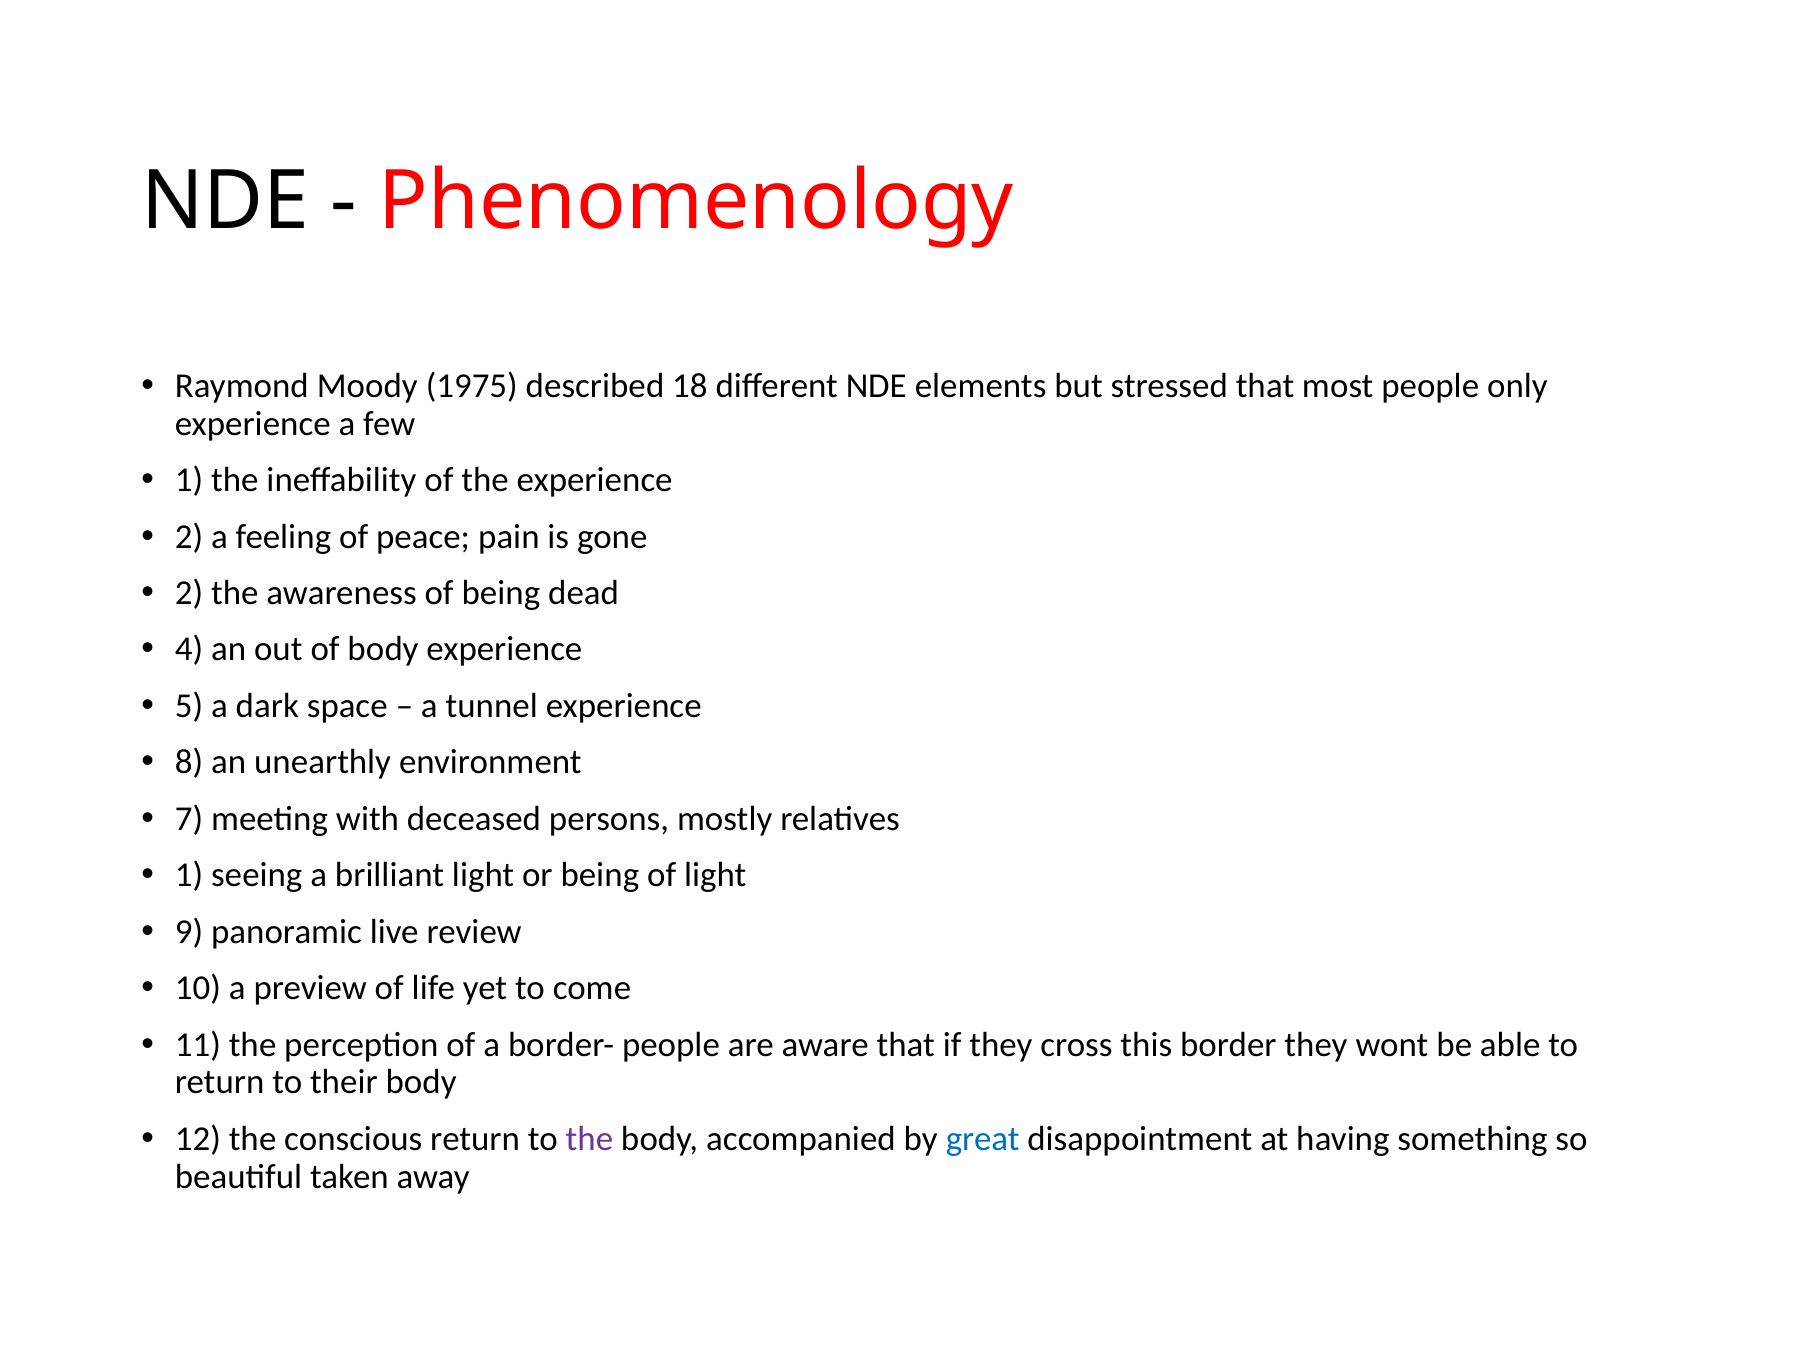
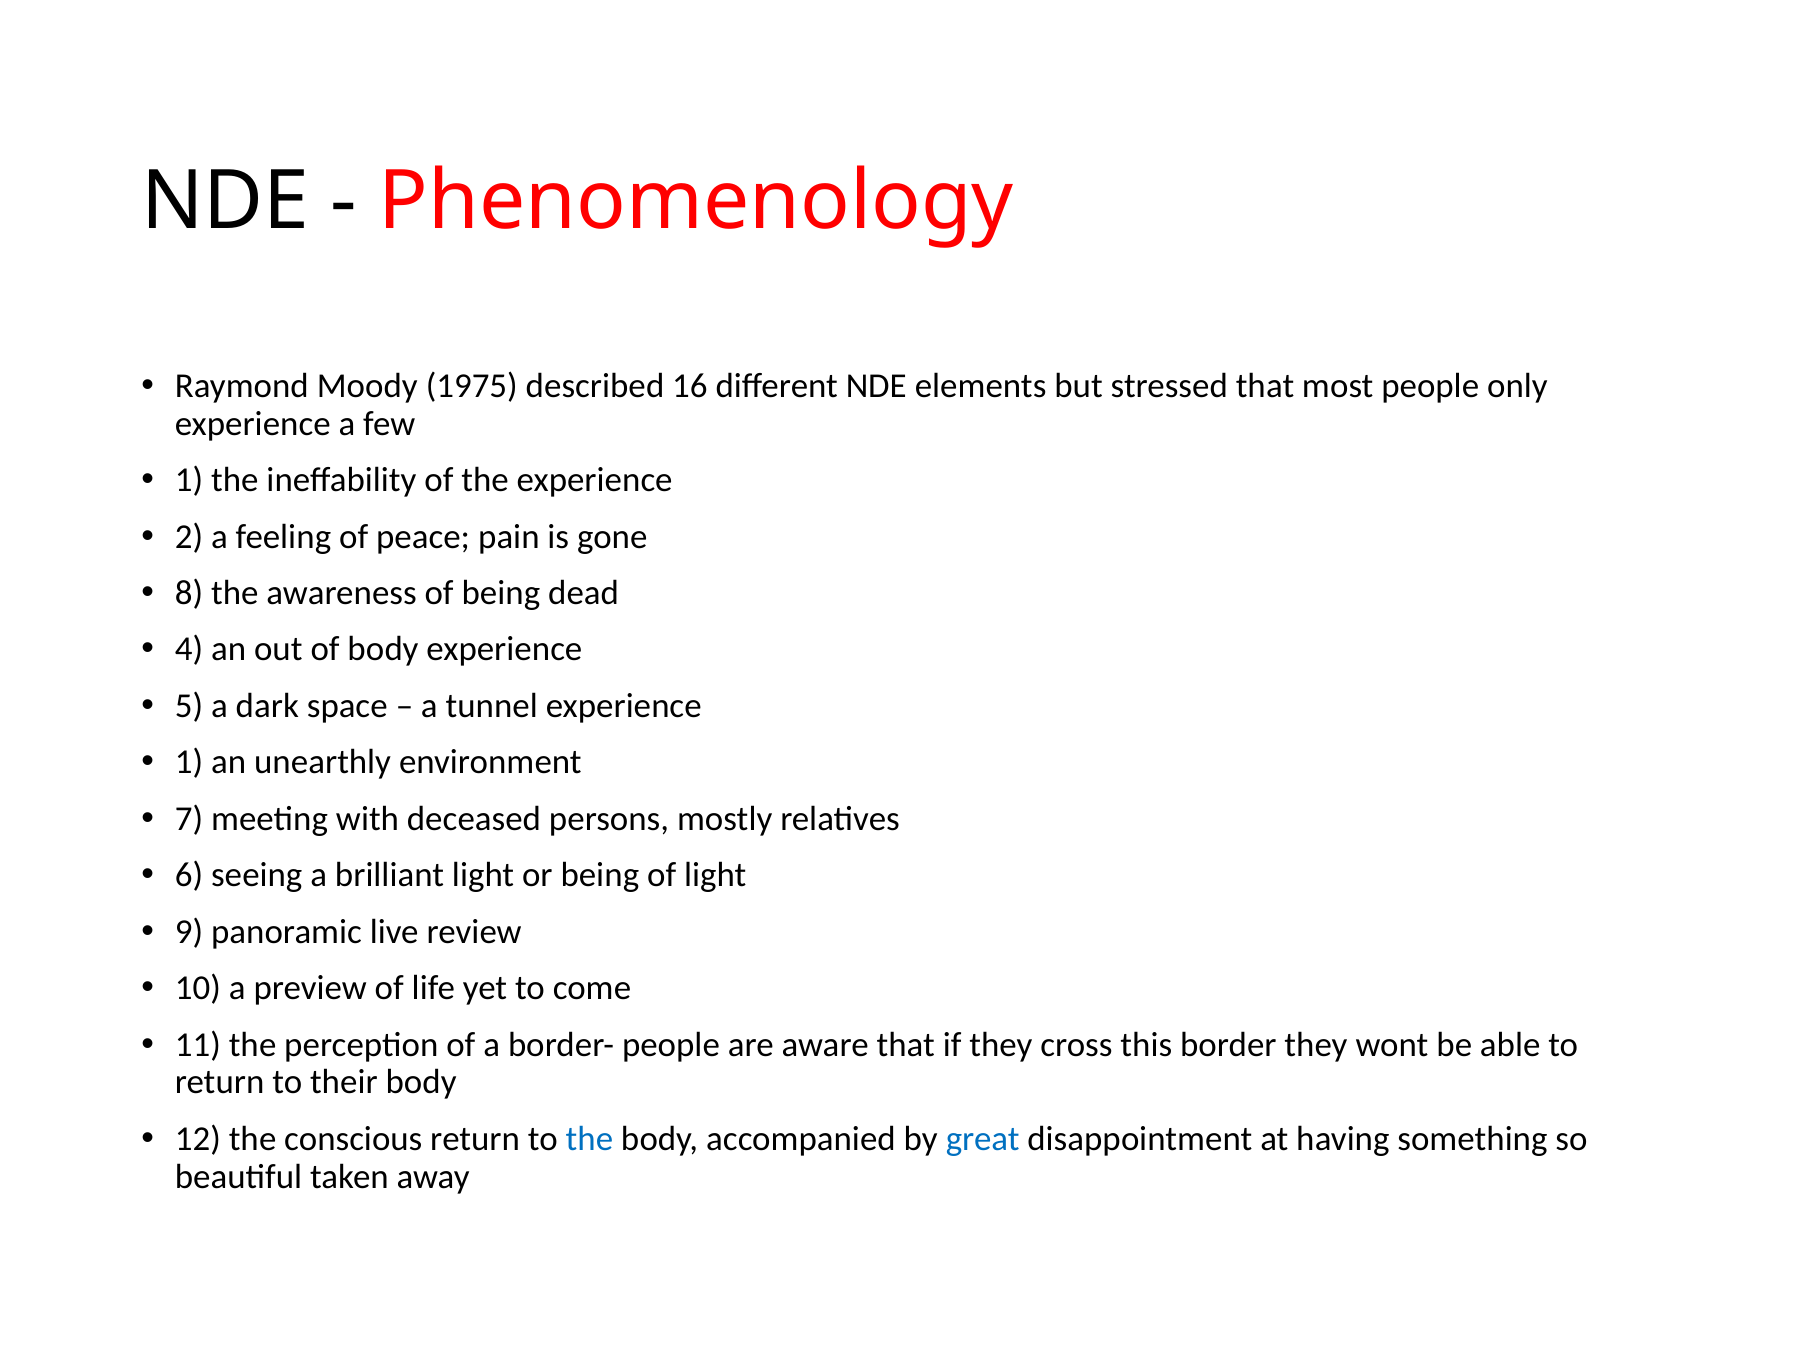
18: 18 -> 16
2 at (189, 593): 2 -> 8
8 at (189, 763): 8 -> 1
1 at (189, 875): 1 -> 6
the at (589, 1139) colour: purple -> blue
